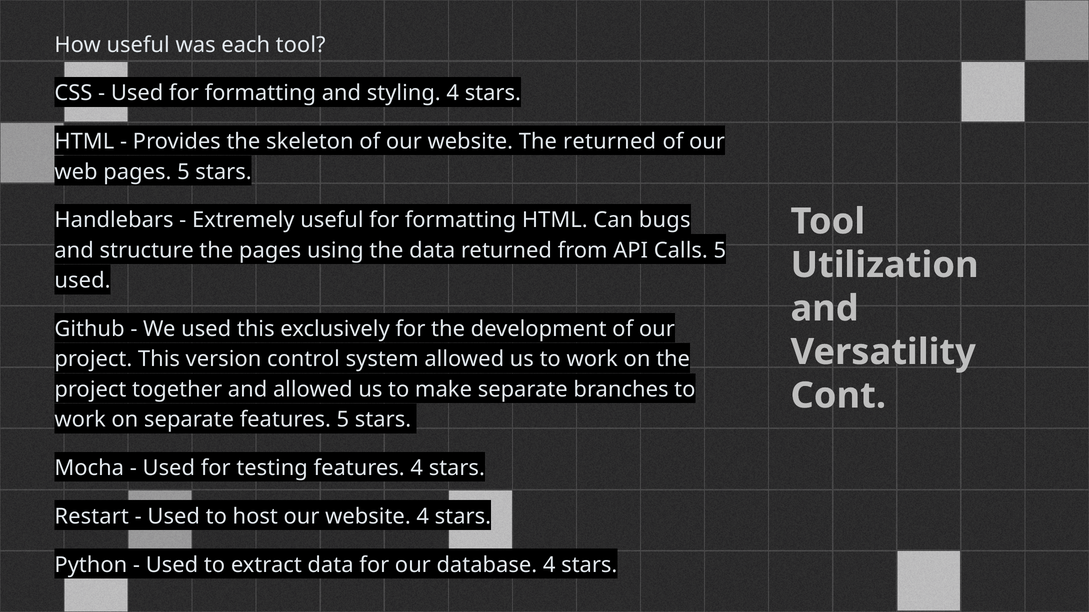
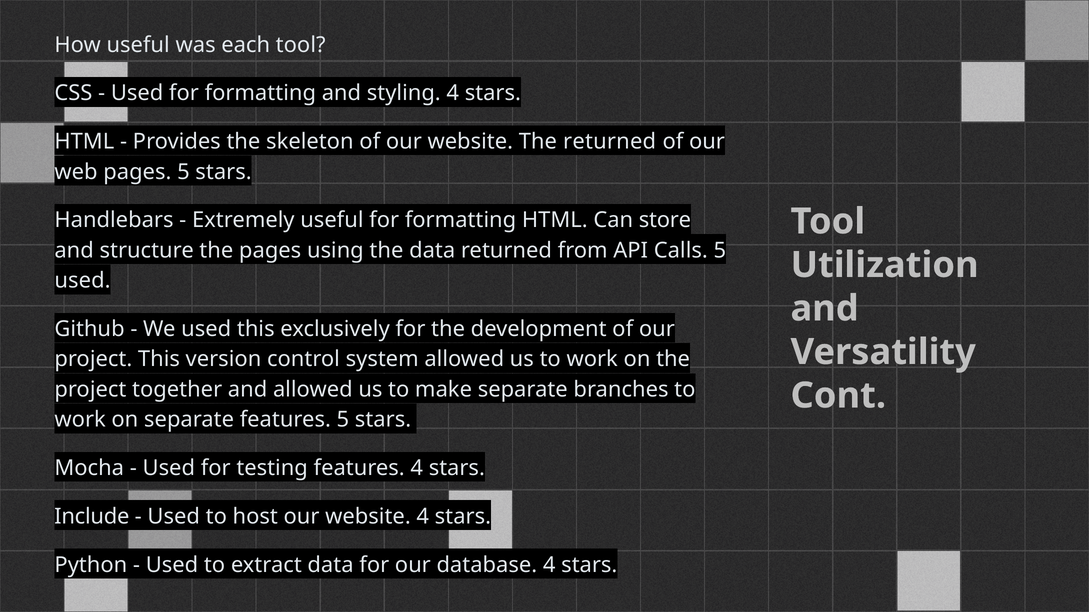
bugs: bugs -> store
Restart: Restart -> Include
